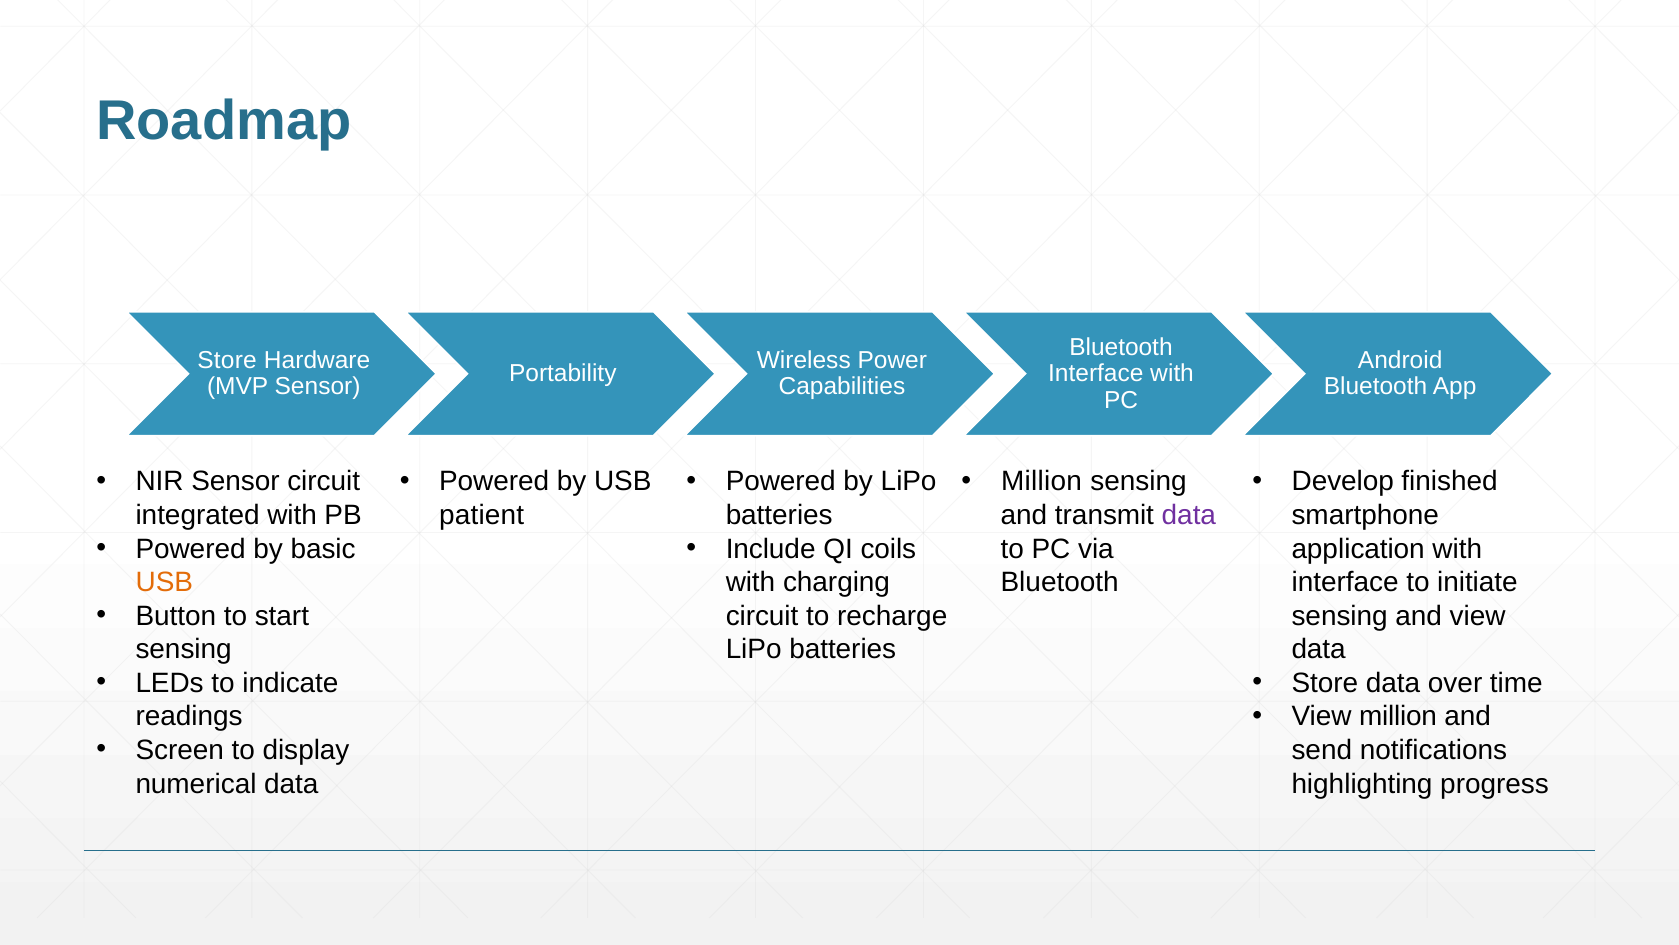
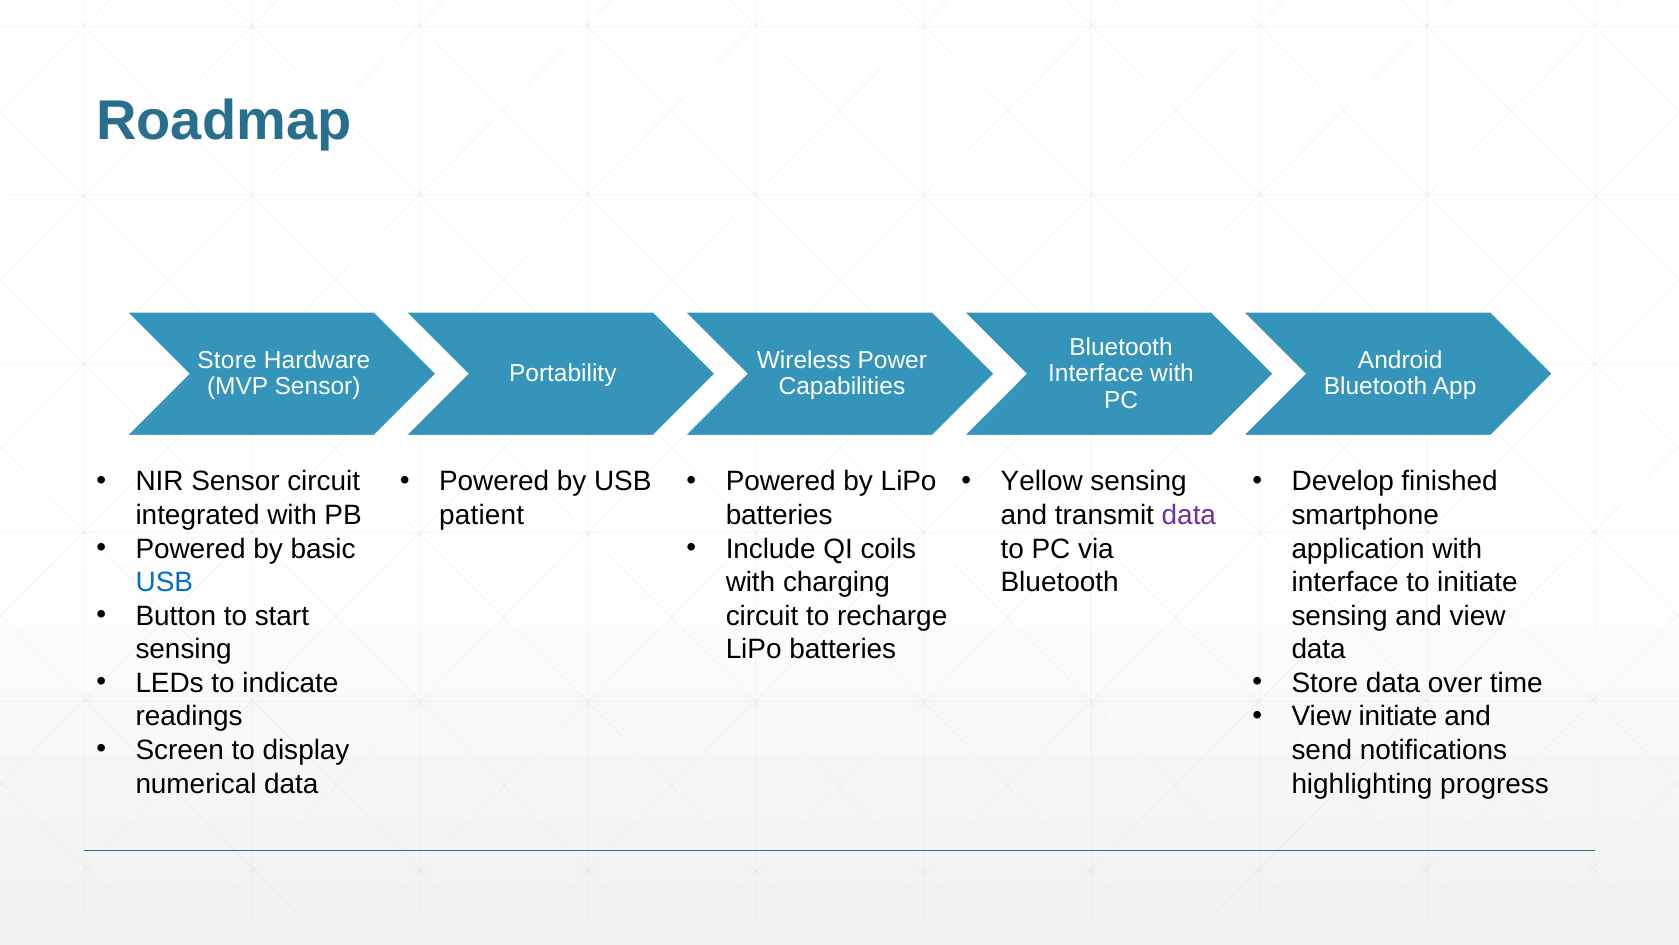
Million at (1042, 481): Million -> Yellow
USB at (164, 582) colour: orange -> blue
View million: million -> initiate
